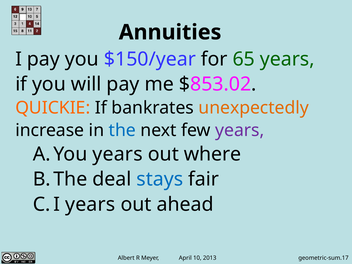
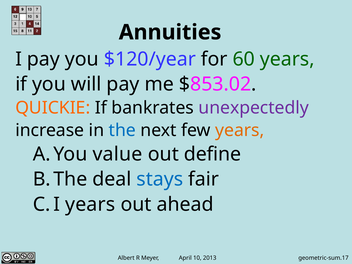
$150/year: $150/year -> $120/year
65: 65 -> 60
unexpectedly colour: orange -> purple
years at (240, 130) colour: purple -> orange
years at (118, 154): years -> value
where: where -> define
